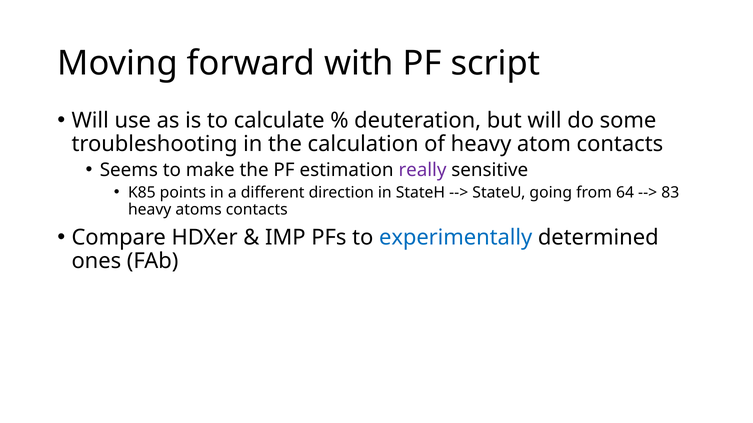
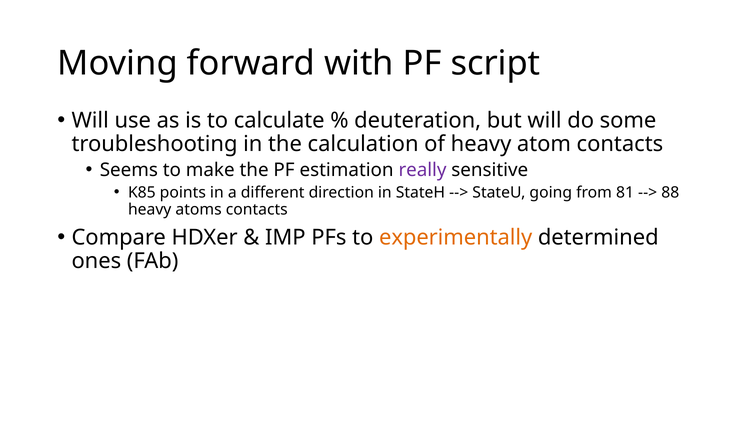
64: 64 -> 81
83: 83 -> 88
experimentally colour: blue -> orange
